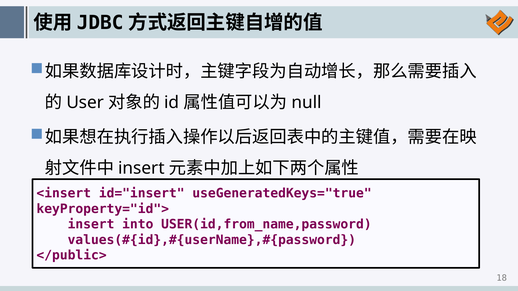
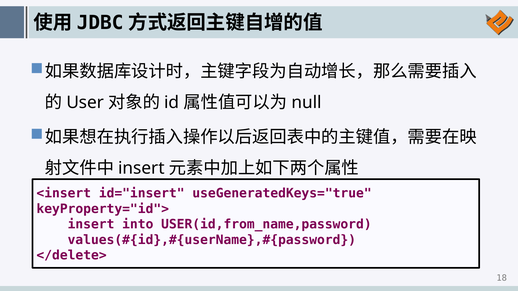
</public>: </public> -> </delete>
